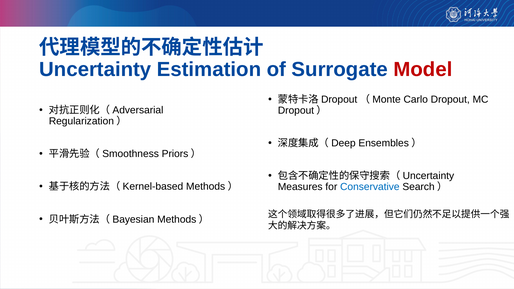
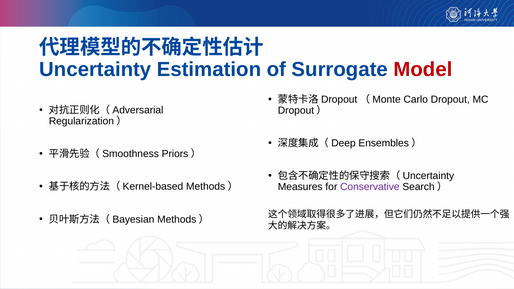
Conservative colour: blue -> purple
